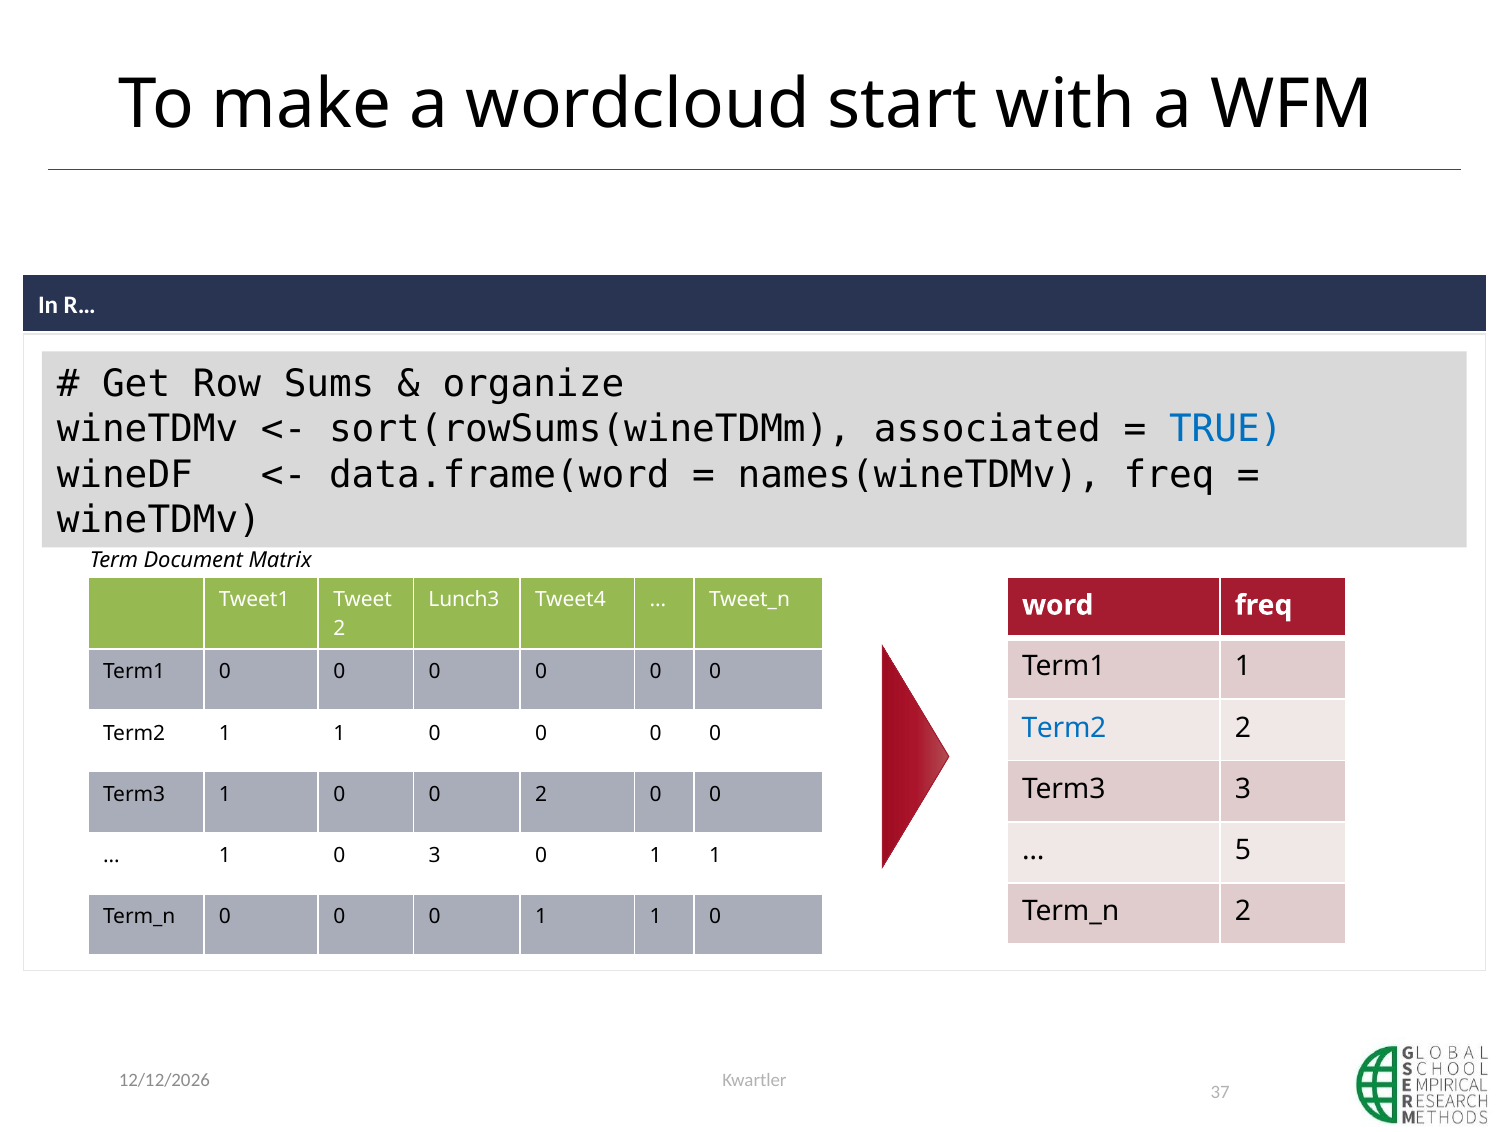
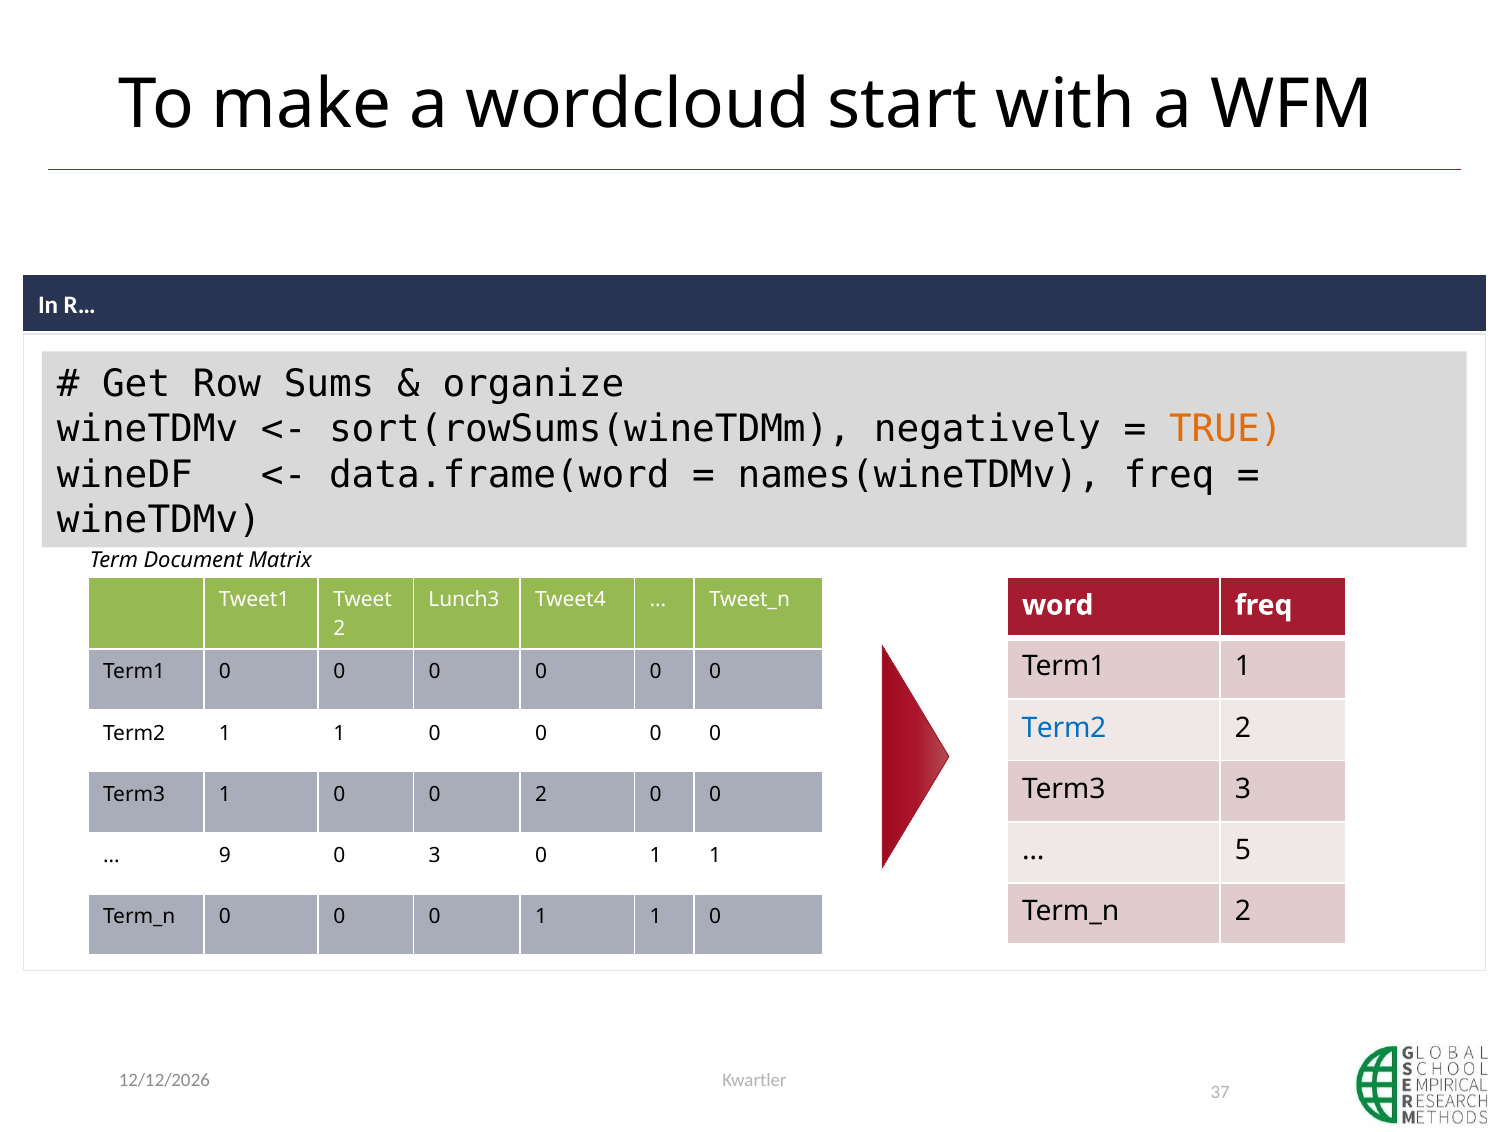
associated: associated -> negatively
TRUE colour: blue -> orange
1 at (225, 855): 1 -> 9
